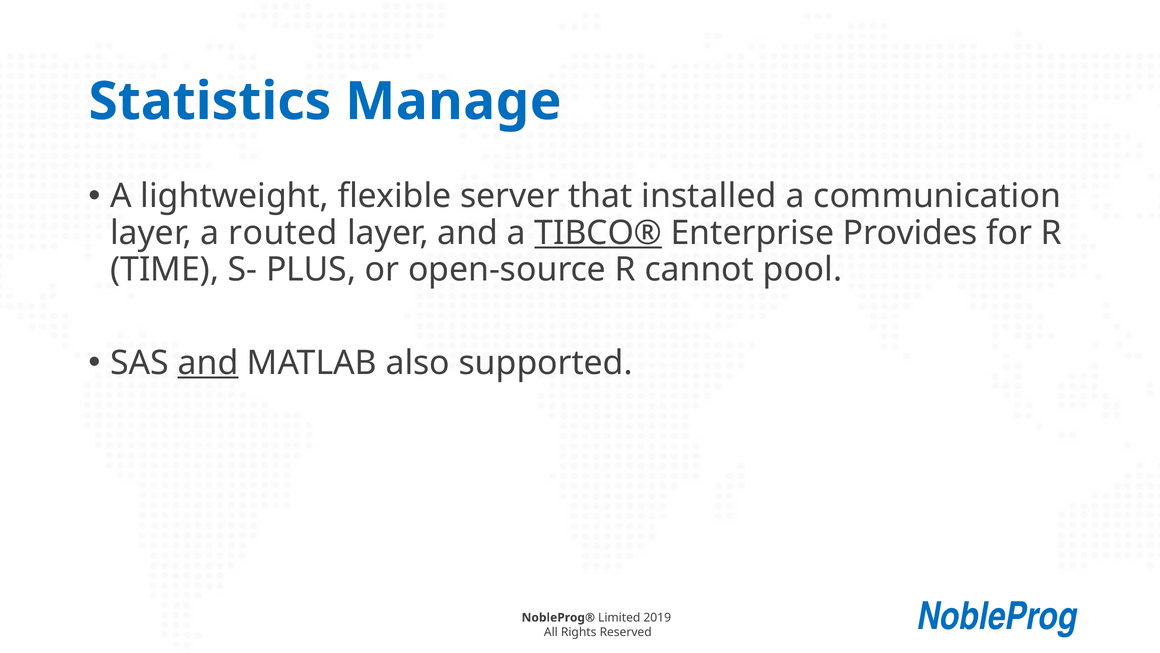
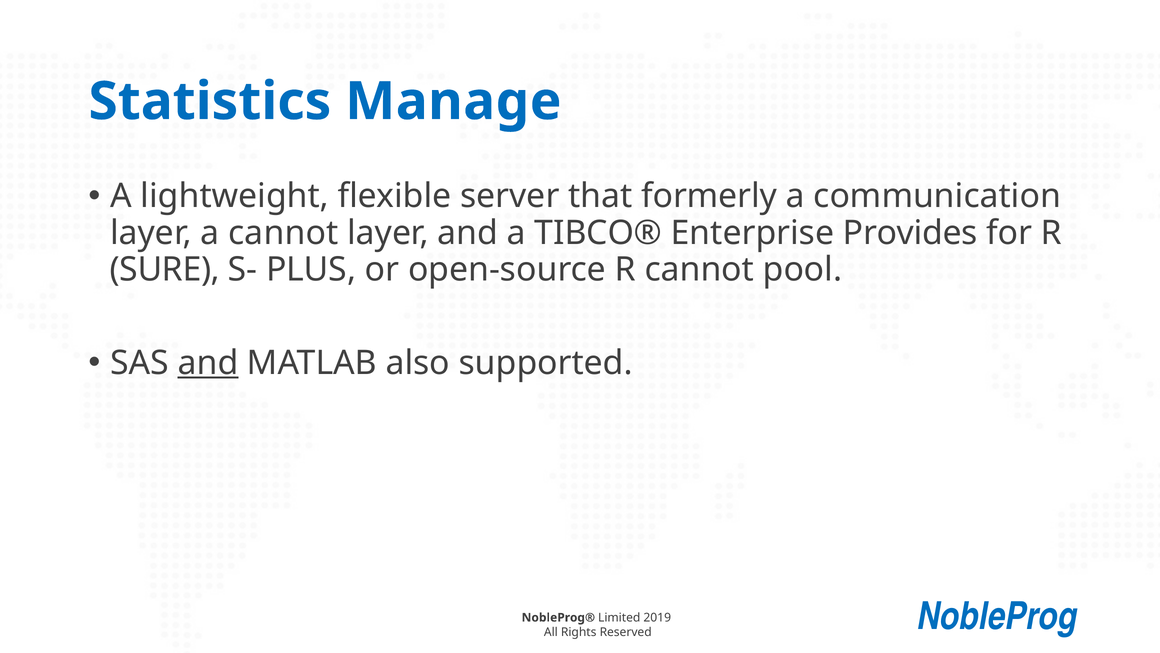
installed: installed -> formerly
a routed: routed -> cannot
TIBCO® underline: present -> none
TIME: TIME -> SURE
